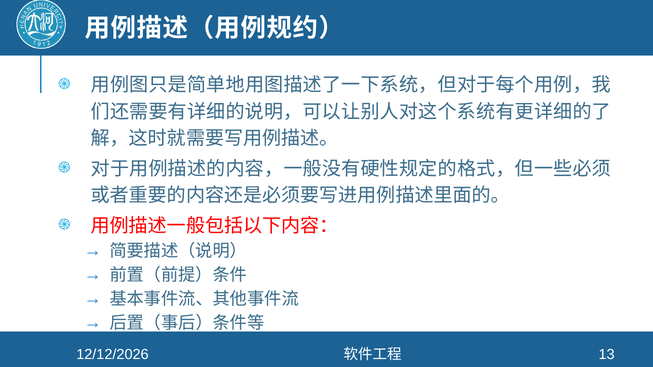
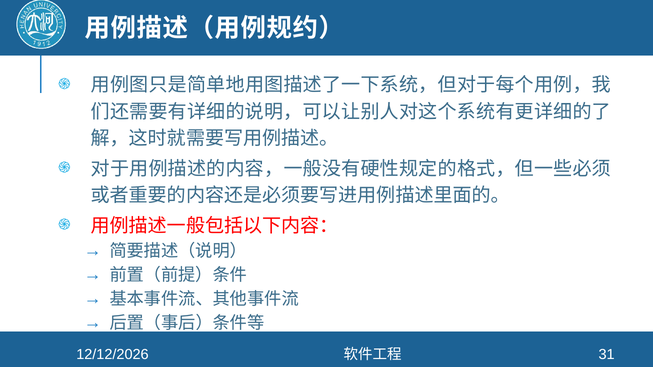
13: 13 -> 31
